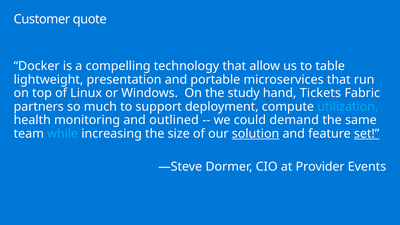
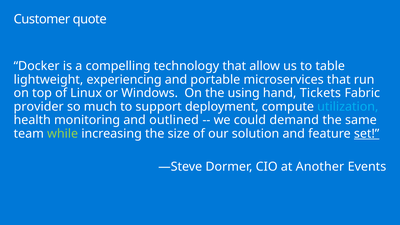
presentation: presentation -> experiencing
study: study -> using
partners: partners -> provider
while colour: light blue -> light green
solution underline: present -> none
Provider: Provider -> Another
